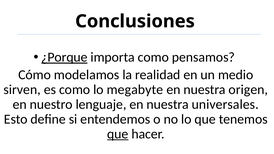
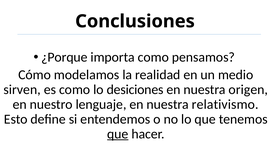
¿Porque underline: present -> none
megabyte: megabyte -> desiciones
universales: universales -> relativismo
